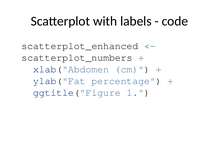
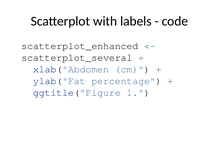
scatterplot_numbers: scatterplot_numbers -> scatterplot_several
